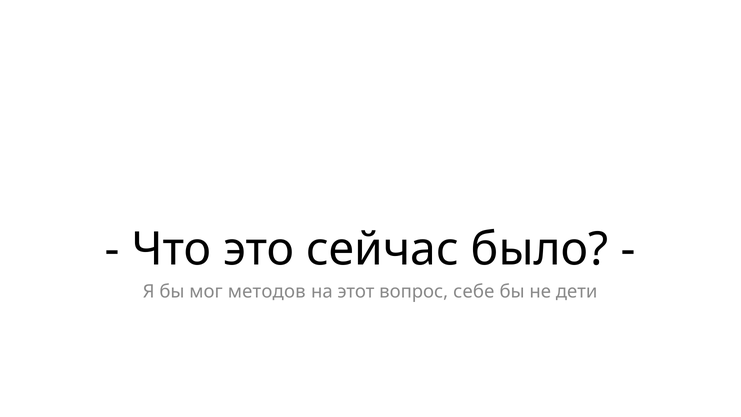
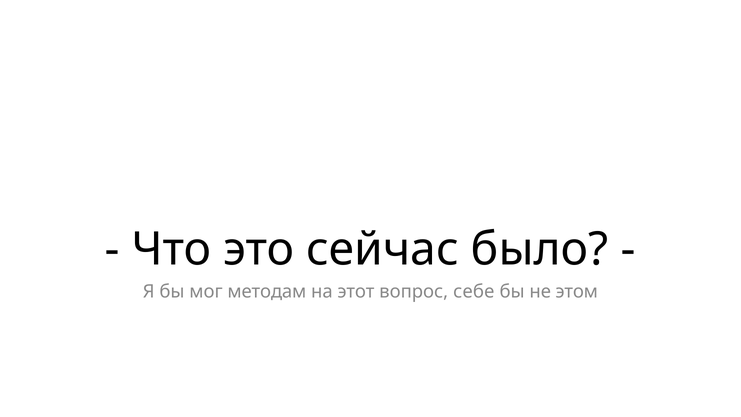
методов: методов -> методам
дети: дети -> этом
